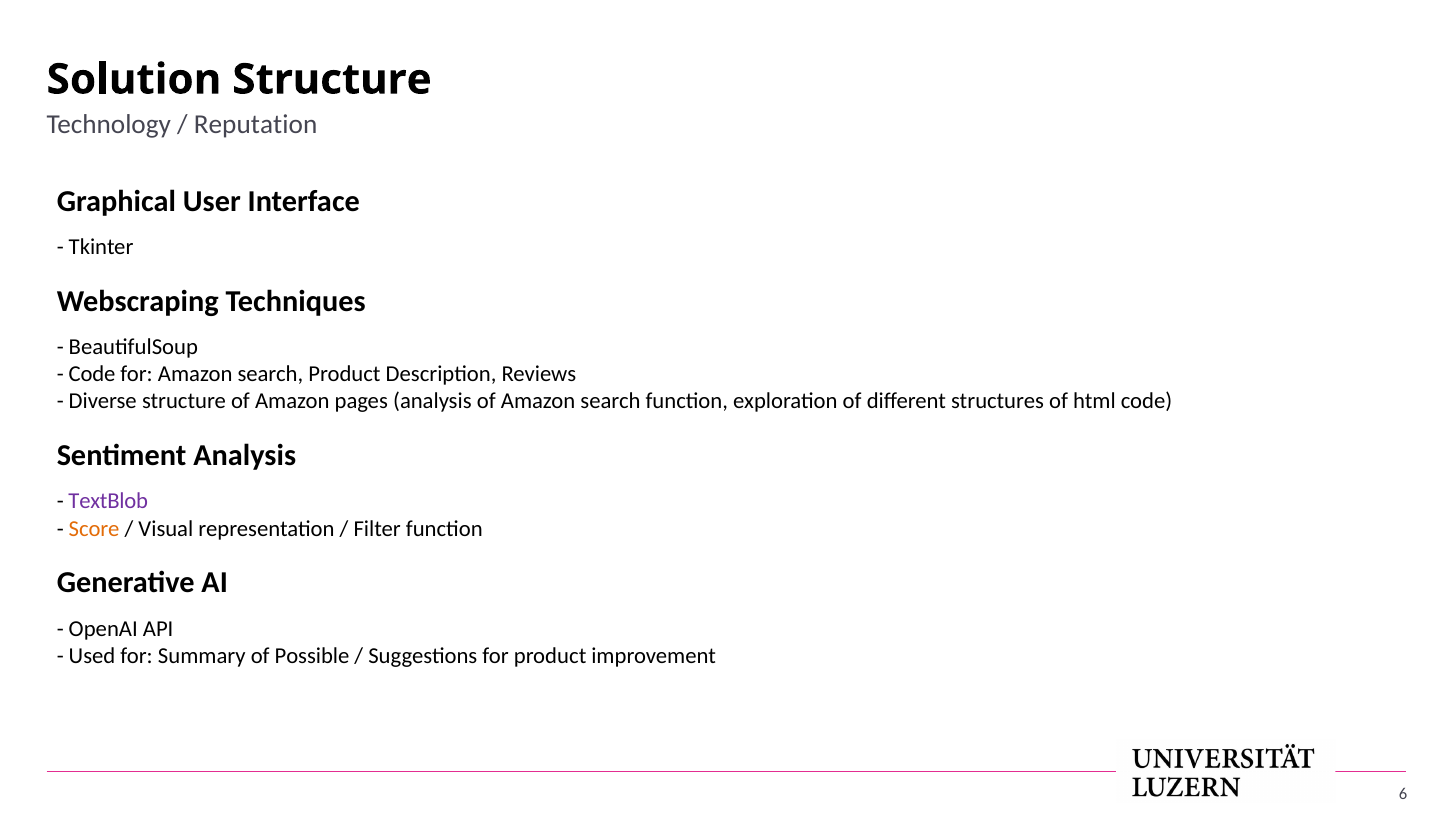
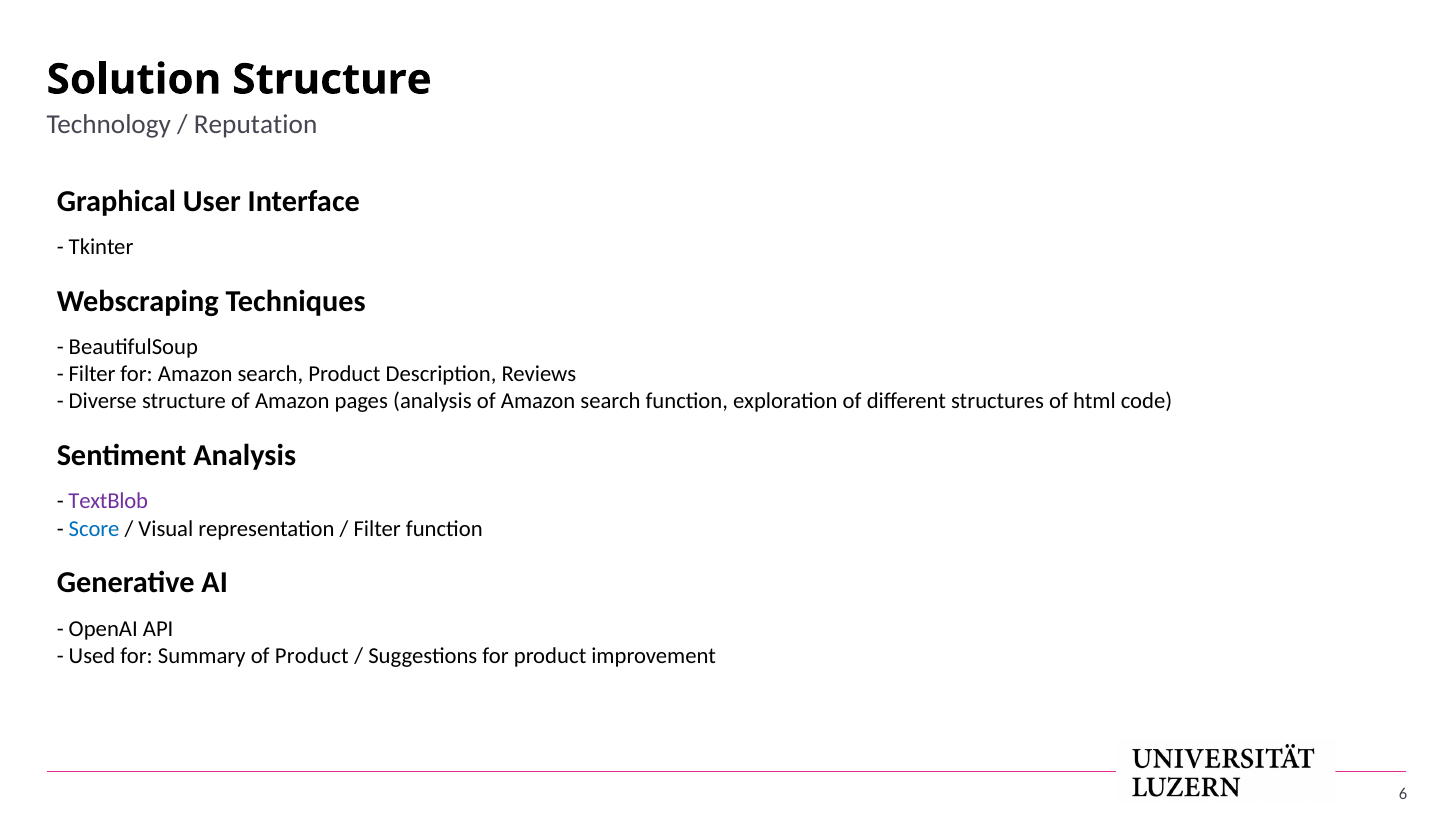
Code at (92, 374): Code -> Filter
Score colour: orange -> blue
of Possible: Possible -> Product
